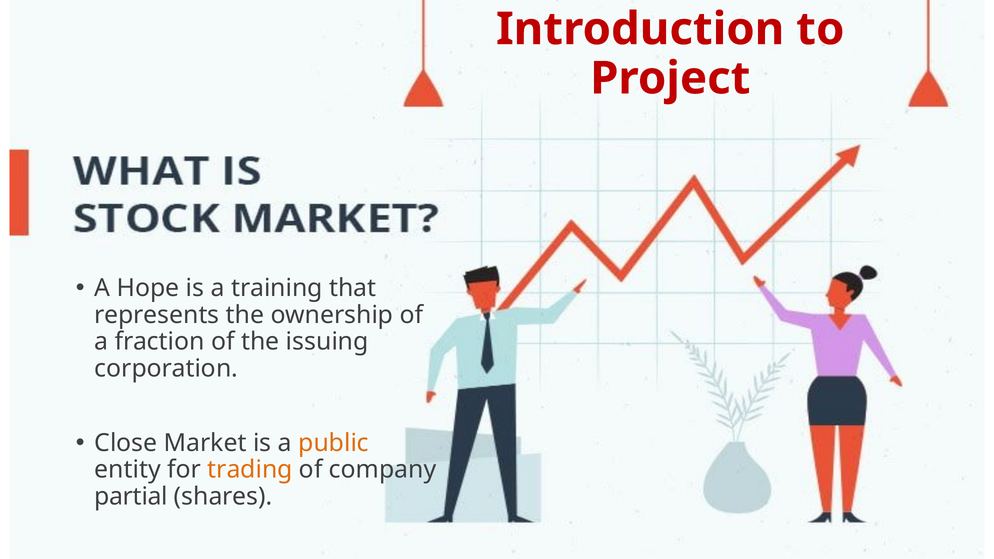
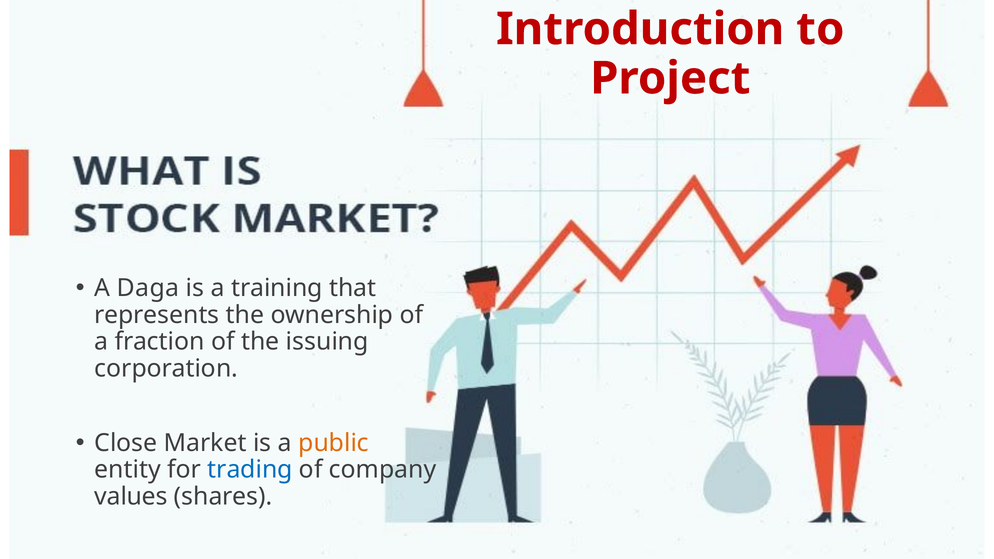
Hope: Hope -> Daga
trading colour: orange -> blue
partial: partial -> values
